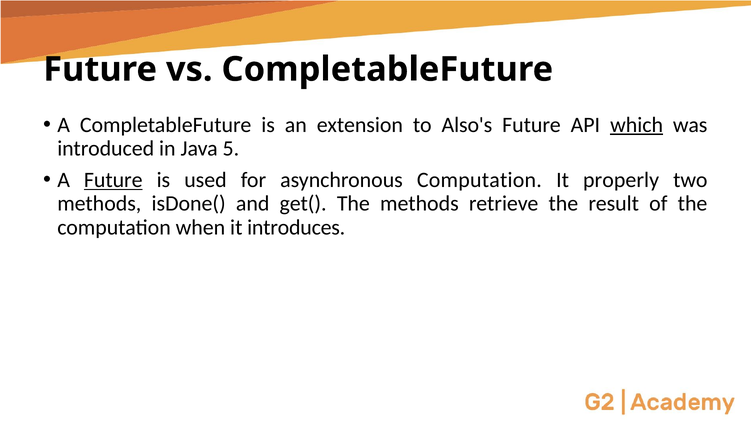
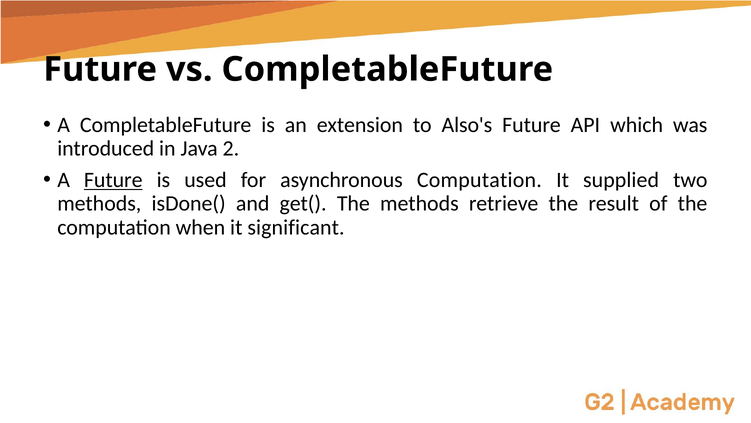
which underline: present -> none
5: 5 -> 2
properly: properly -> supplied
introduces: introduces -> significant
